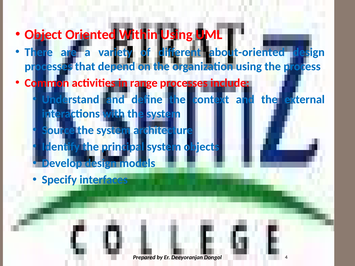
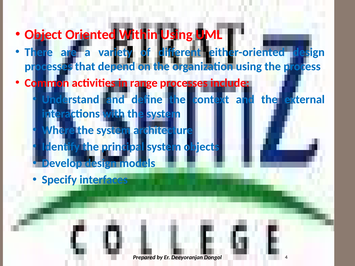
about-oriented: about-oriented -> either-oriented
Source: Source -> Where
